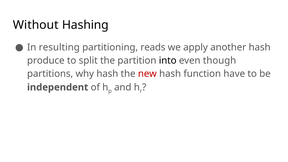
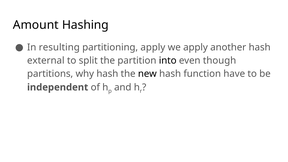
Without: Without -> Amount
partitioning reads: reads -> apply
produce: produce -> external
new colour: red -> black
